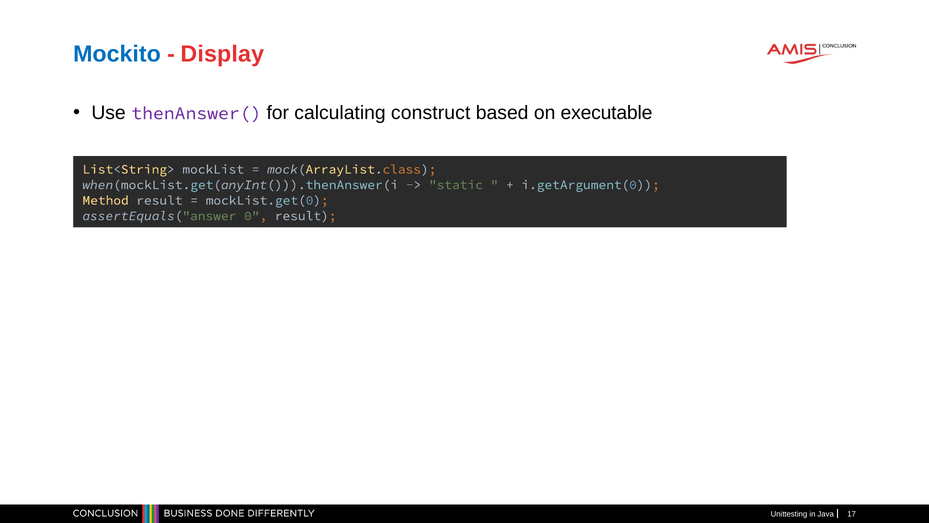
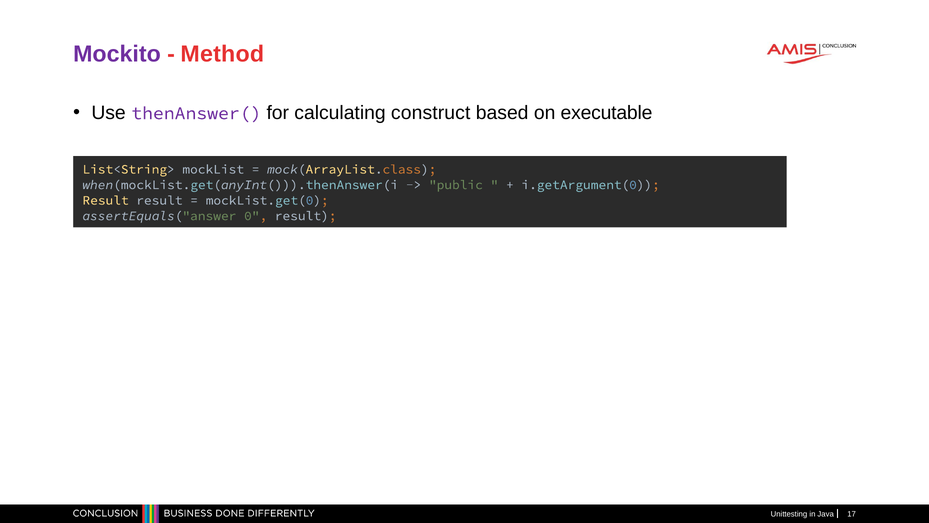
Mockito colour: blue -> purple
Display: Display -> Method
static: static -> public
Method at (106, 200): Method -> Result
